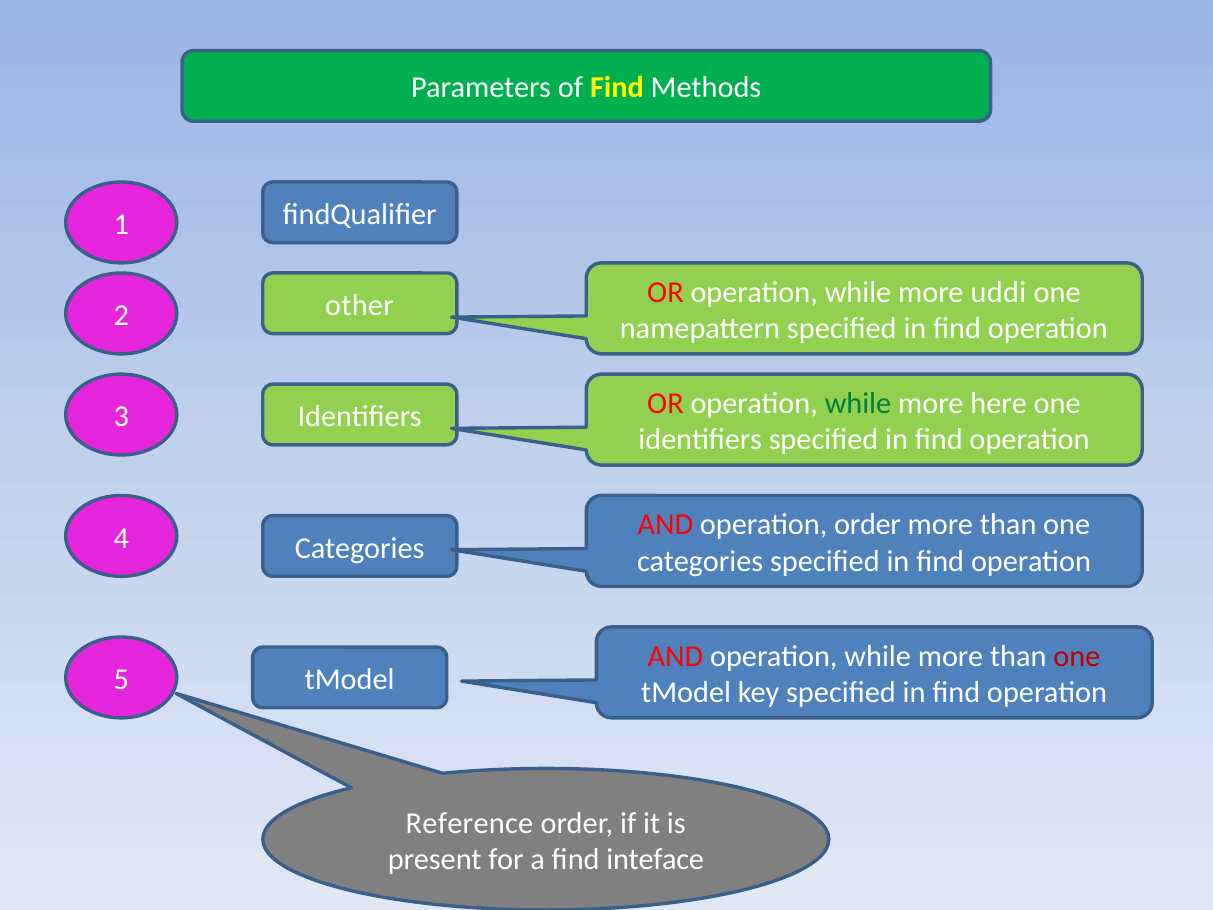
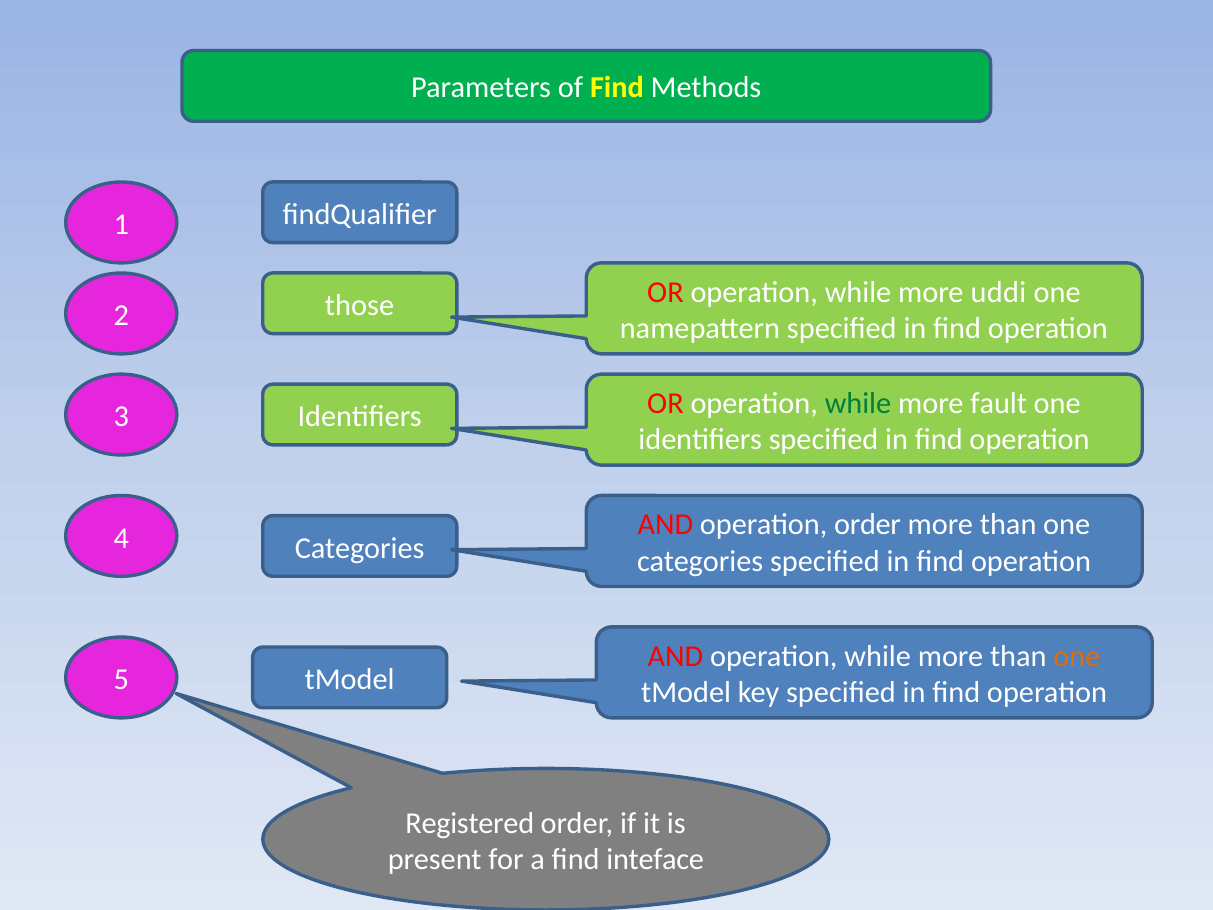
other: other -> those
here: here -> fault
one at (1077, 656) colour: red -> orange
Reference: Reference -> Registered
